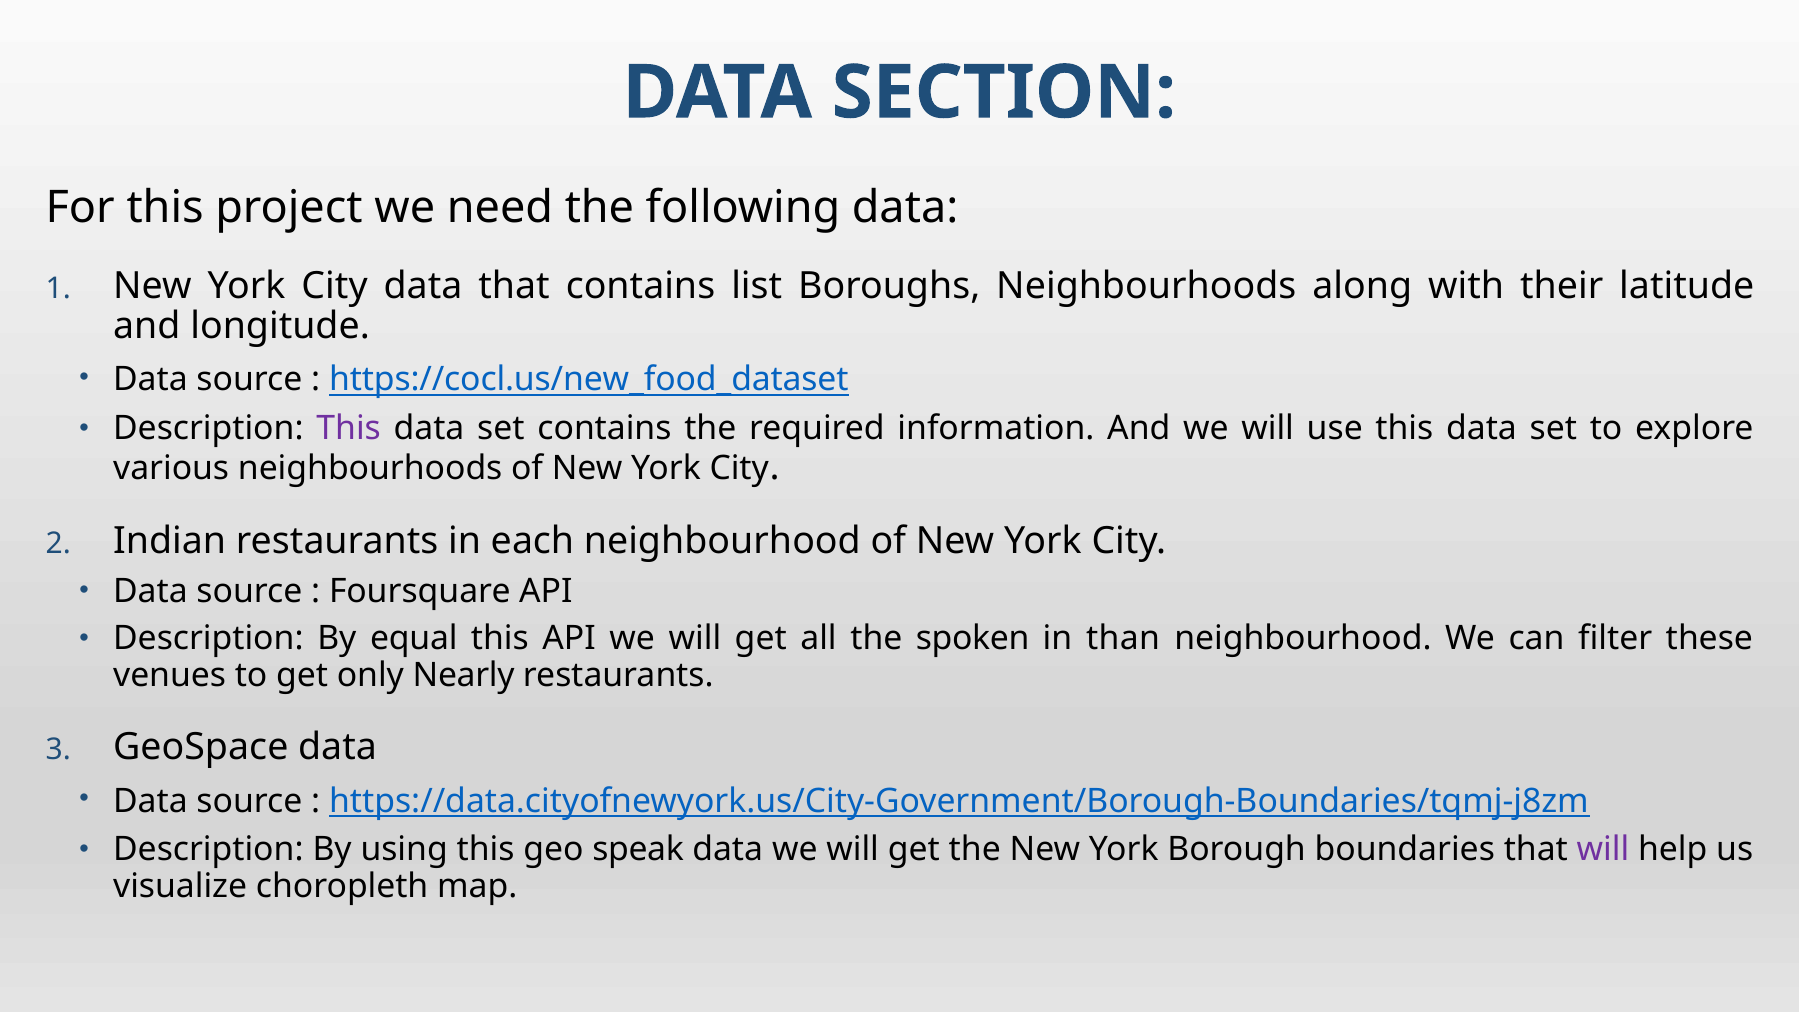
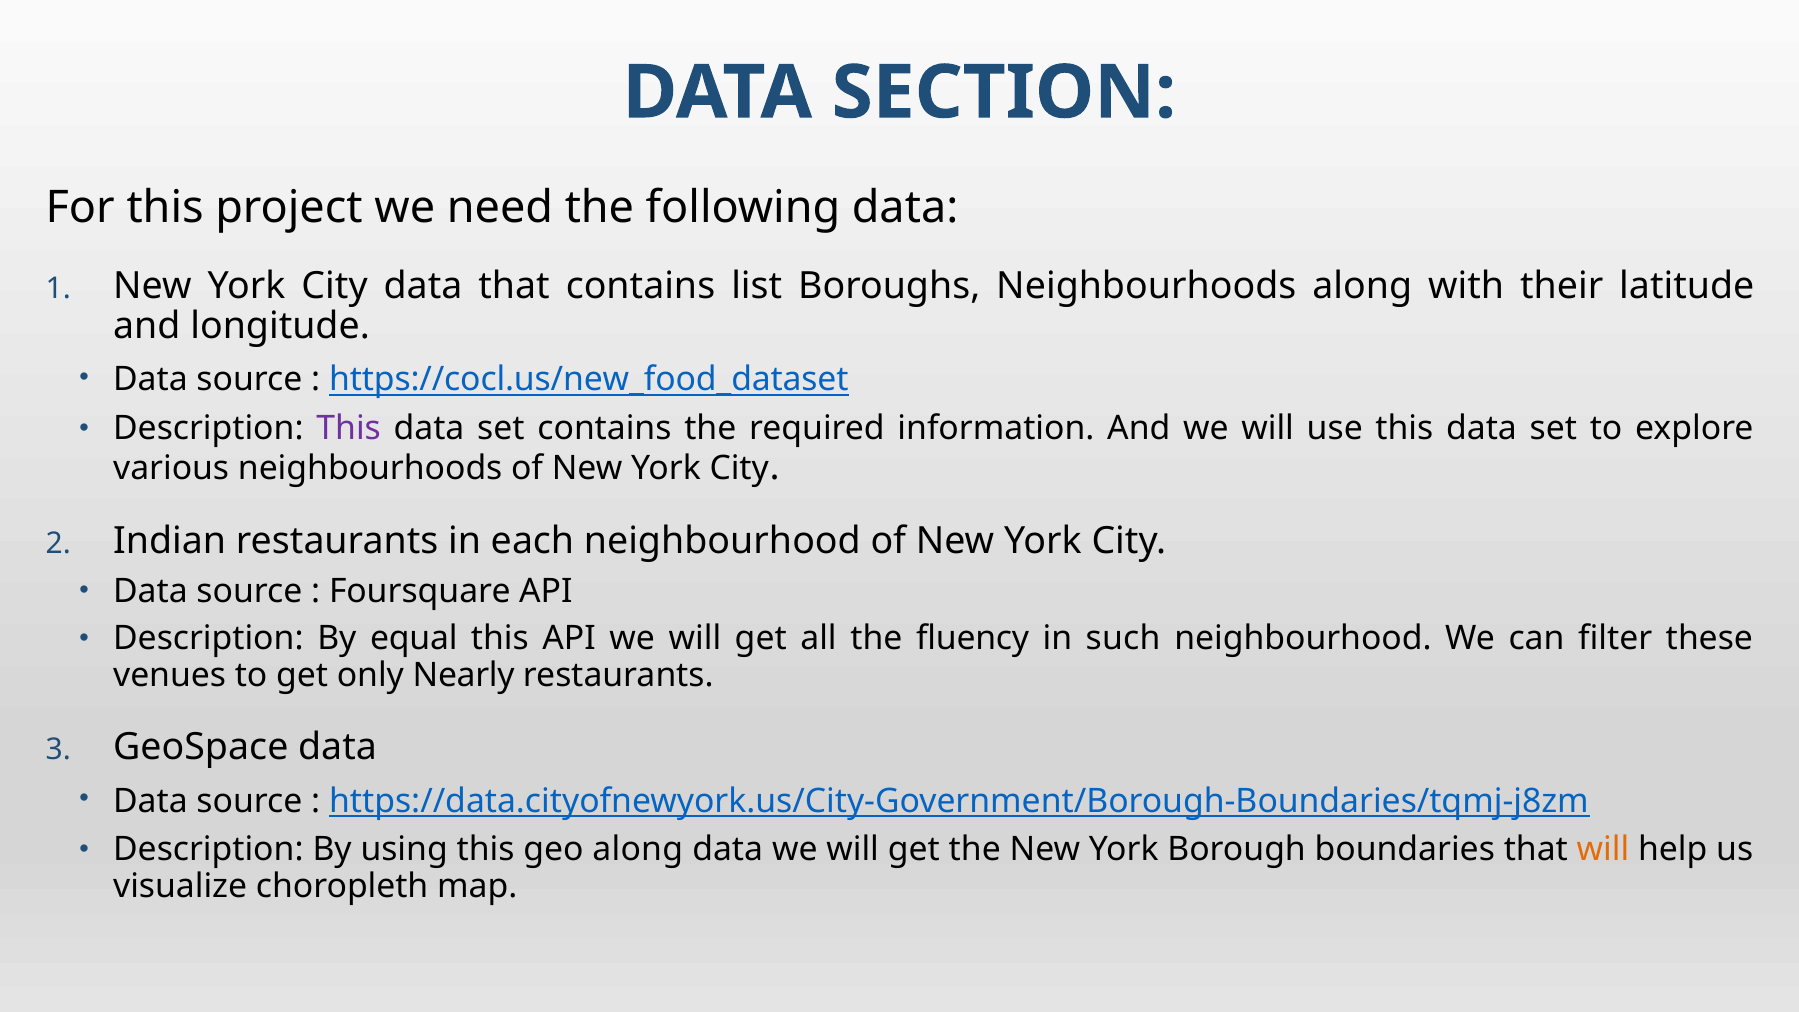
spoken: spoken -> fluency
than: than -> such
geo speak: speak -> along
will at (1603, 850) colour: purple -> orange
